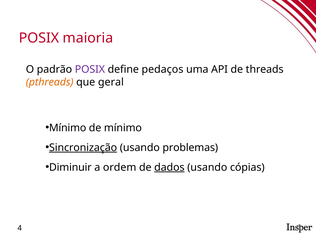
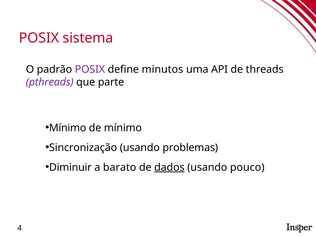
maioria: maioria -> sistema
pedaços: pedaços -> minutos
pthreads colour: orange -> purple
geral: geral -> parte
Sincronização underline: present -> none
ordem: ordem -> barato
cópias: cópias -> pouco
